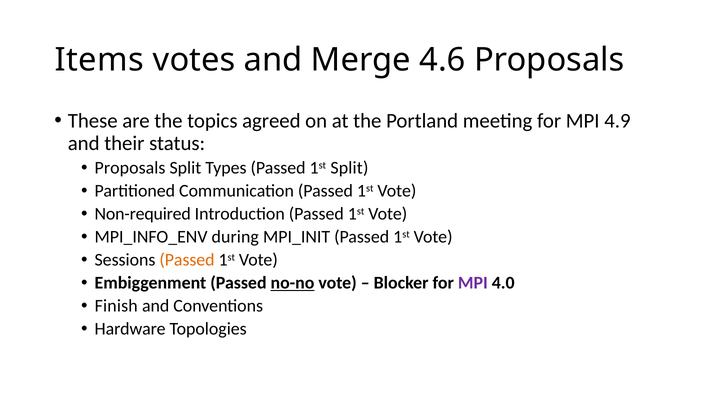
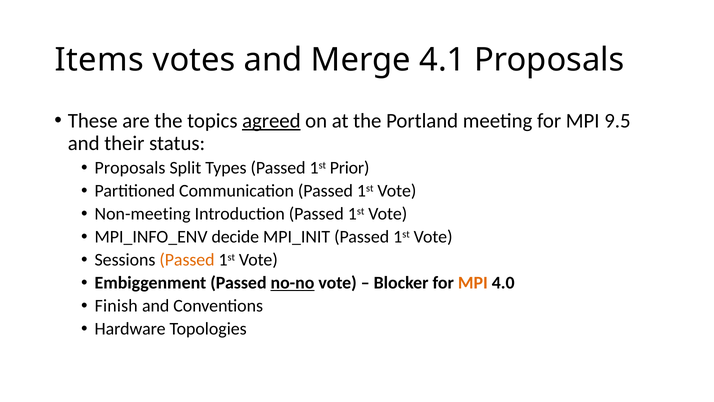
4.6: 4.6 -> 4.1
agreed underline: none -> present
4.9: 4.9 -> 9.5
1st Split: Split -> Prior
Non-required: Non-required -> Non-meeting
during: during -> decide
MPI at (473, 283) colour: purple -> orange
